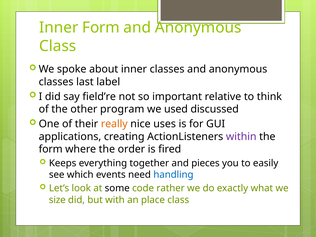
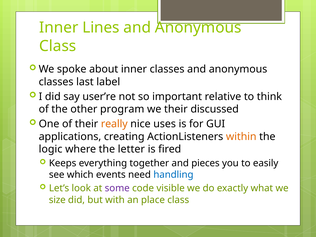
Inner Form: Form -> Lines
field’re: field’re -> user’re
we used: used -> their
within colour: purple -> orange
form at (51, 149): form -> logic
order: order -> letter
some colour: black -> purple
rather: rather -> visible
